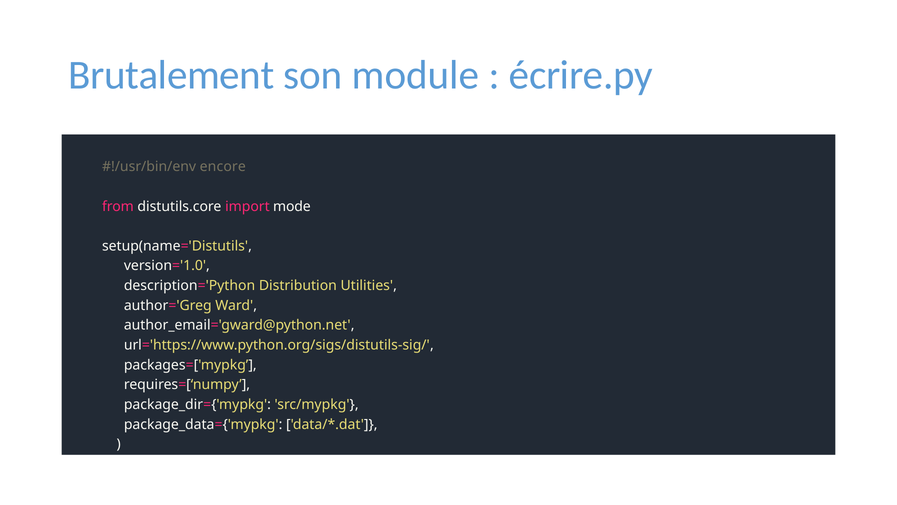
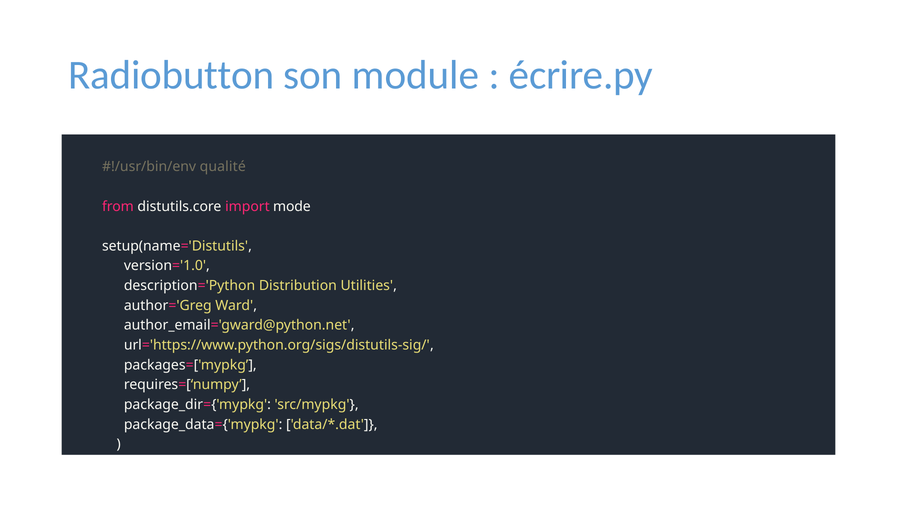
Brutalement: Brutalement -> Radiobutton
encore: encore -> qualité
